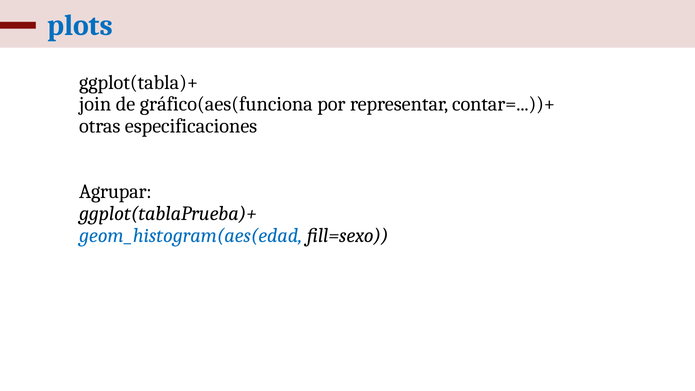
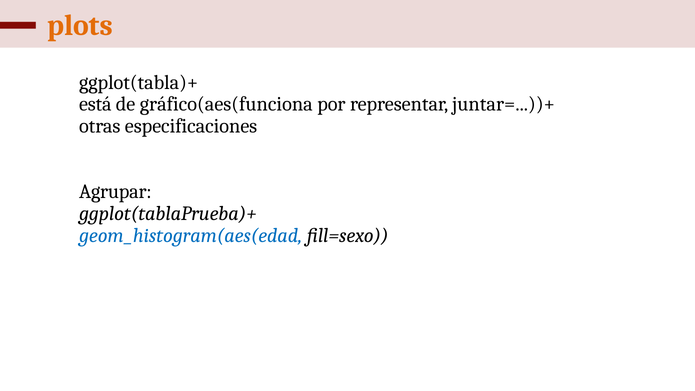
plots colour: blue -> orange
join: join -> está
contar=...))+: contar=...))+ -> juntar=...))+
